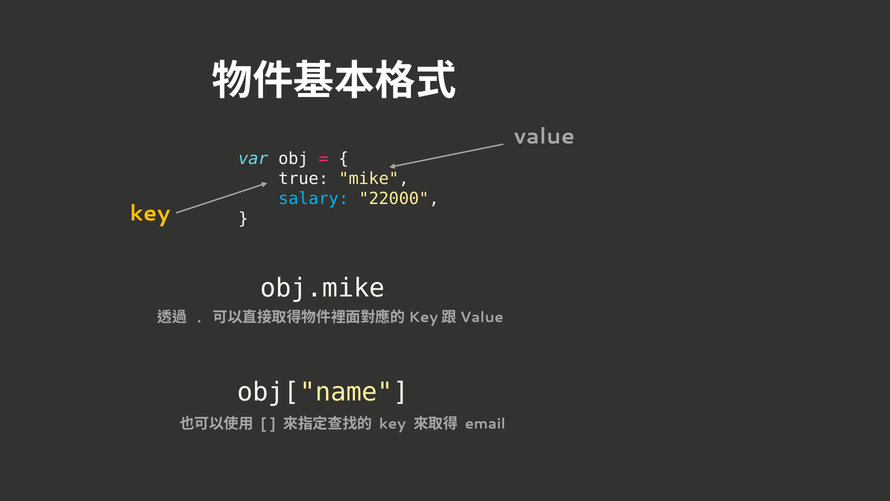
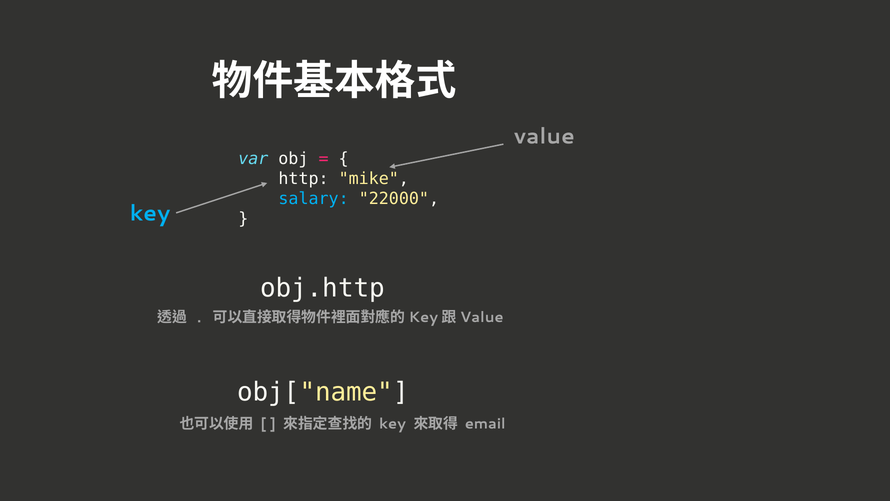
true: true -> http
key at (150, 213) colour: yellow -> light blue
obj.mike: obj.mike -> obj.http
